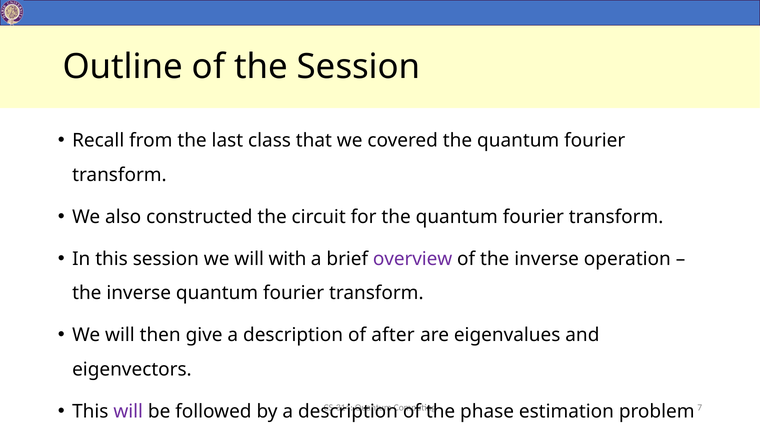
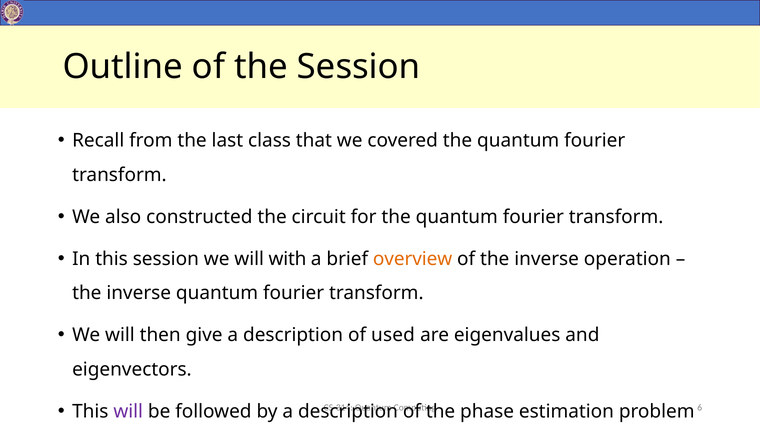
overview colour: purple -> orange
after: after -> used
7: 7 -> 6
